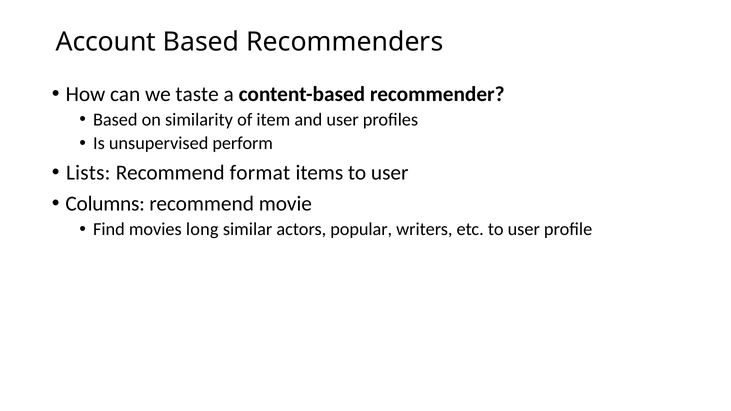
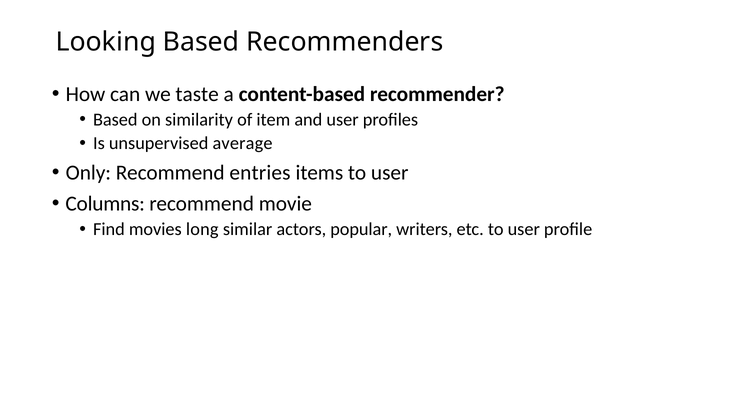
Account: Account -> Looking
perform: perform -> average
Lists: Lists -> Only
format: format -> entries
